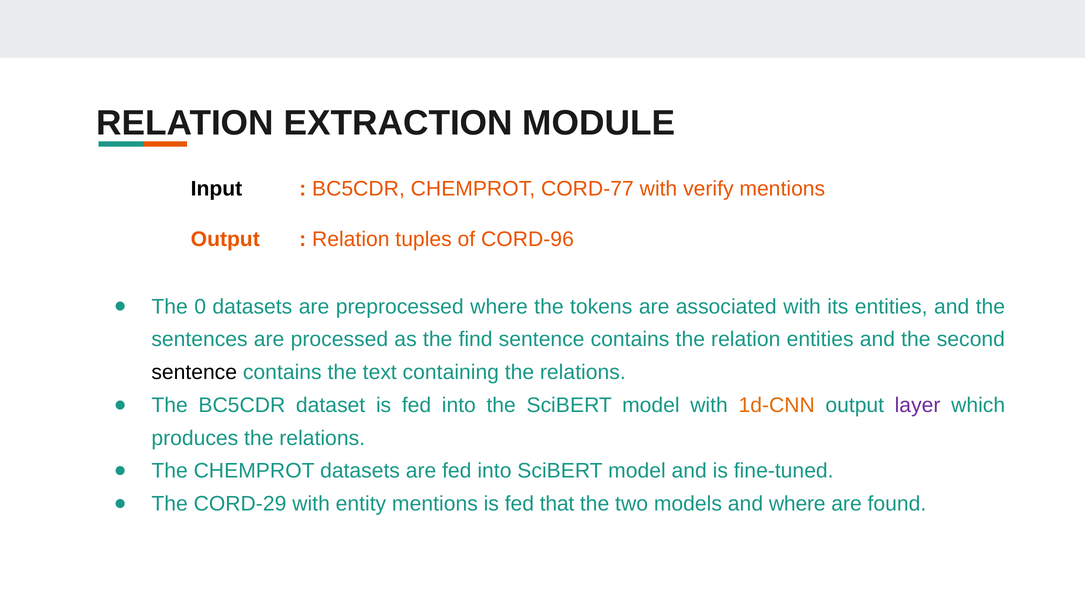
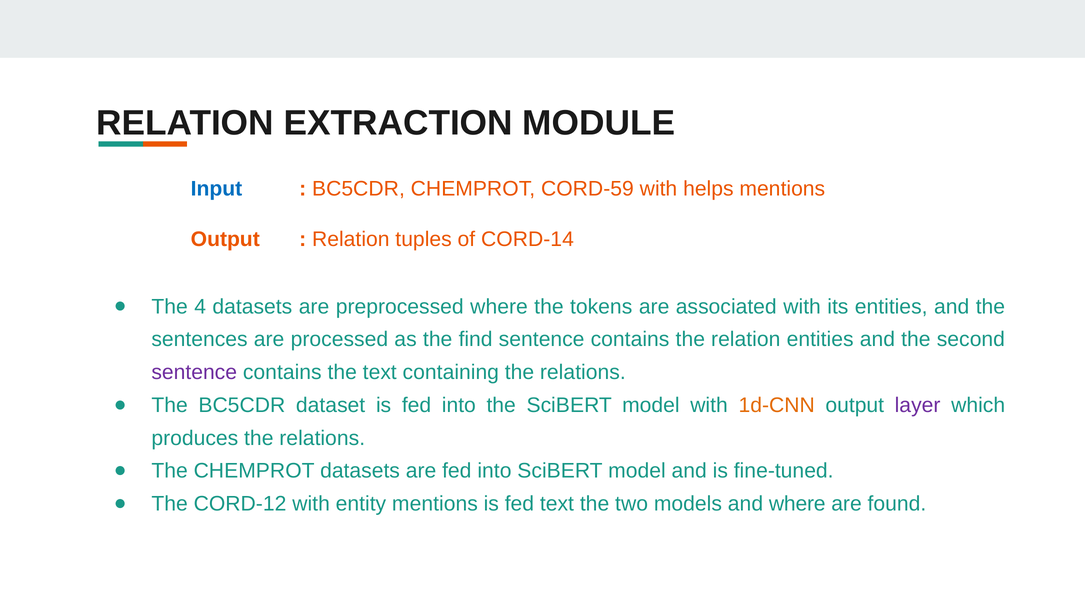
Input colour: black -> blue
CORD-77: CORD-77 -> CORD-59
verify: verify -> helps
CORD-96: CORD-96 -> CORD-14
0: 0 -> 4
sentence at (194, 373) colour: black -> purple
CORD-29: CORD-29 -> CORD-12
fed that: that -> text
